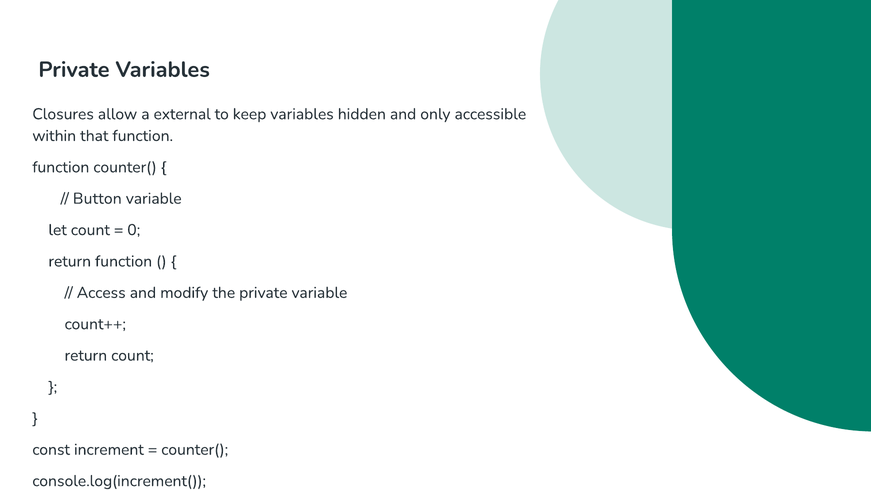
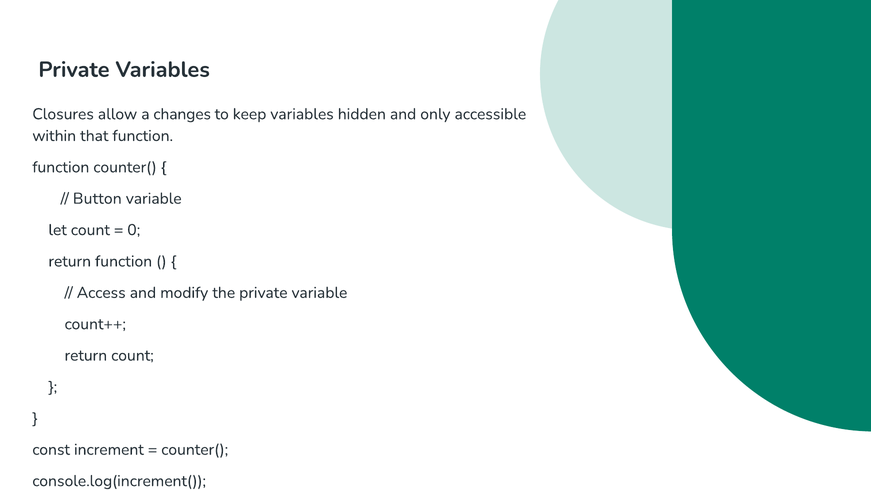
external: external -> changes
